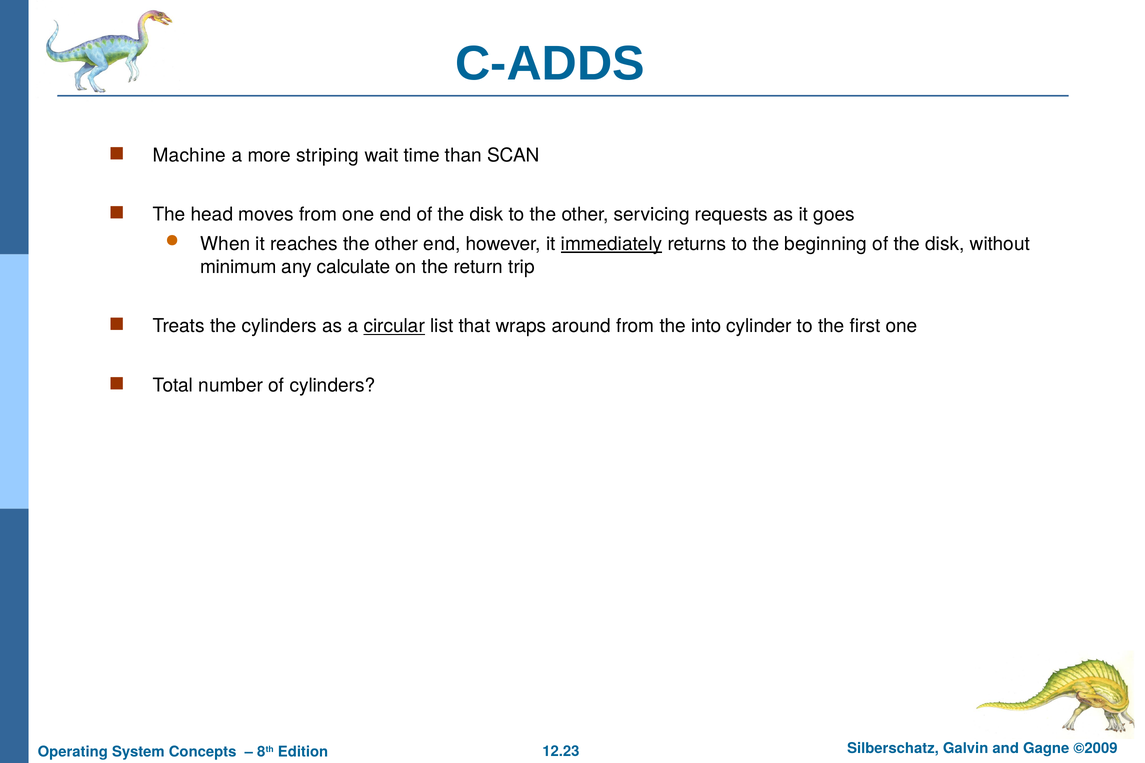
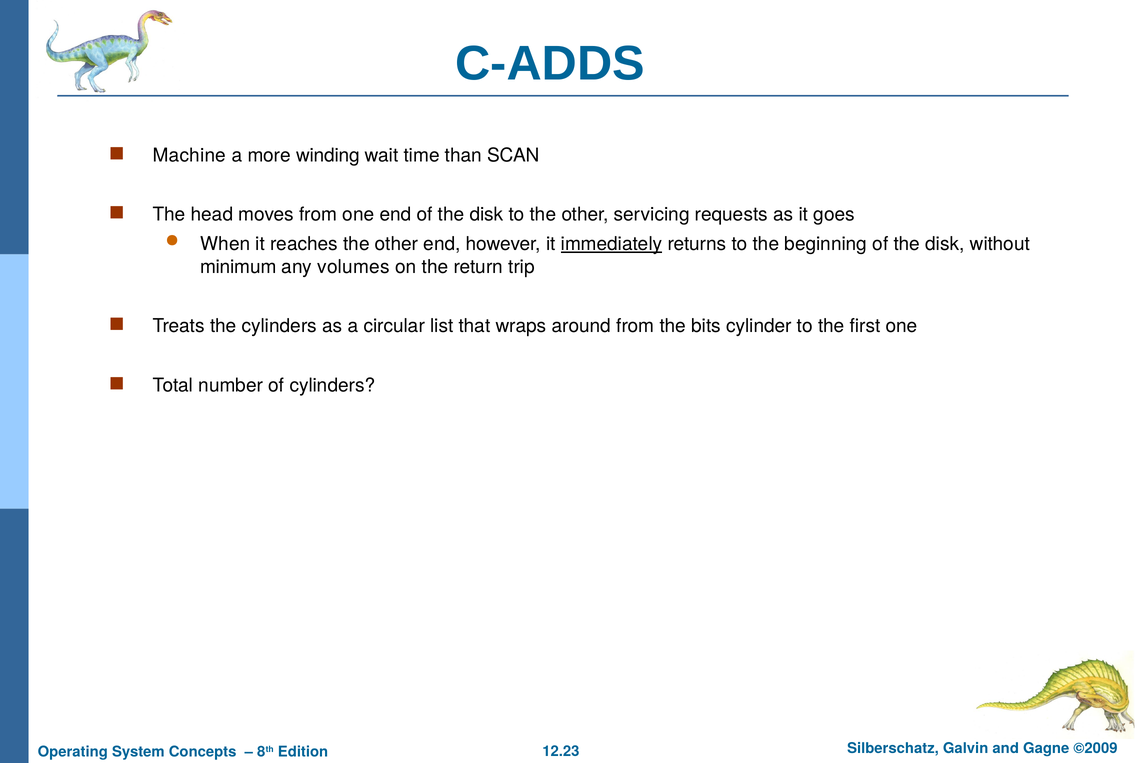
striping: striping -> winding
calculate: calculate -> volumes
circular underline: present -> none
into: into -> bits
